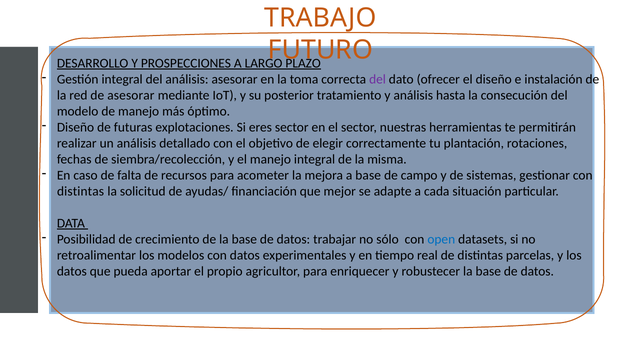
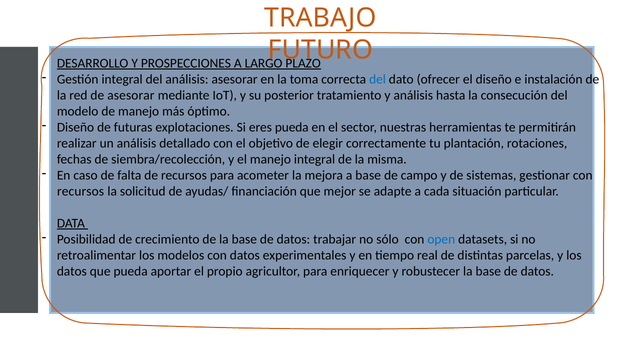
del at (377, 79) colour: purple -> blue
eres sector: sector -> pueda
distintas at (81, 192): distintas -> recursos
